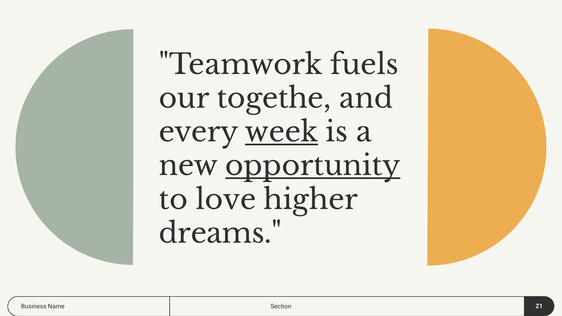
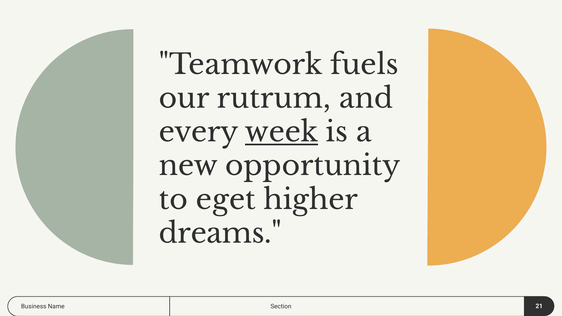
togethe: togethe -> rutrum
opportunity underline: present -> none
love: love -> eget
